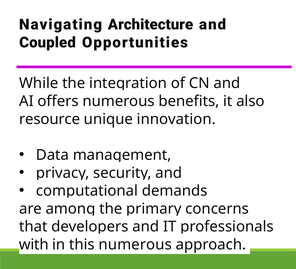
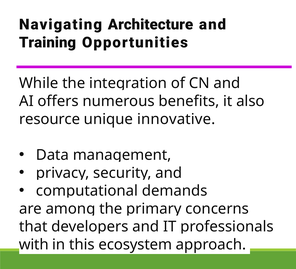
Coupled: Coupled -> Training
innovation: innovation -> innovative
this numerous: numerous -> ecosystem
